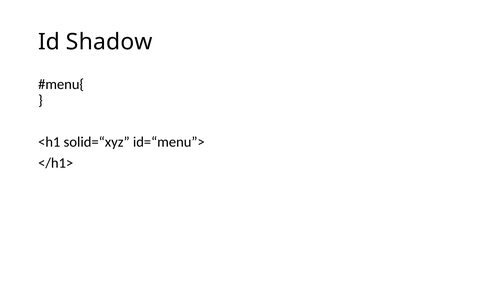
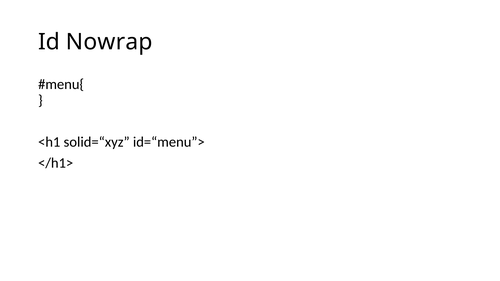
Shadow: Shadow -> Nowrap
